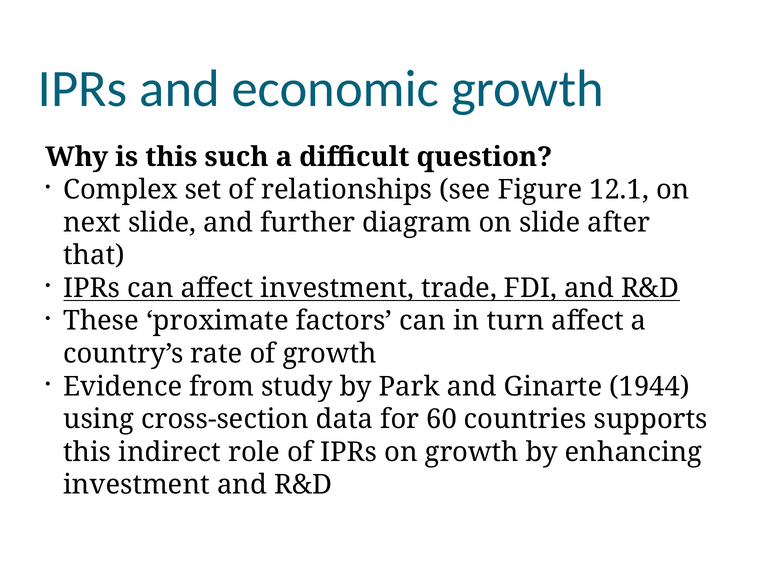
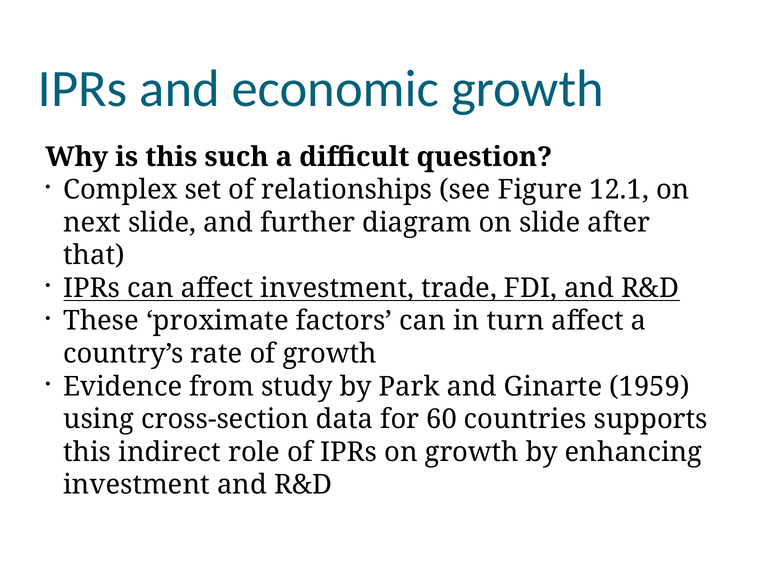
1944: 1944 -> 1959
